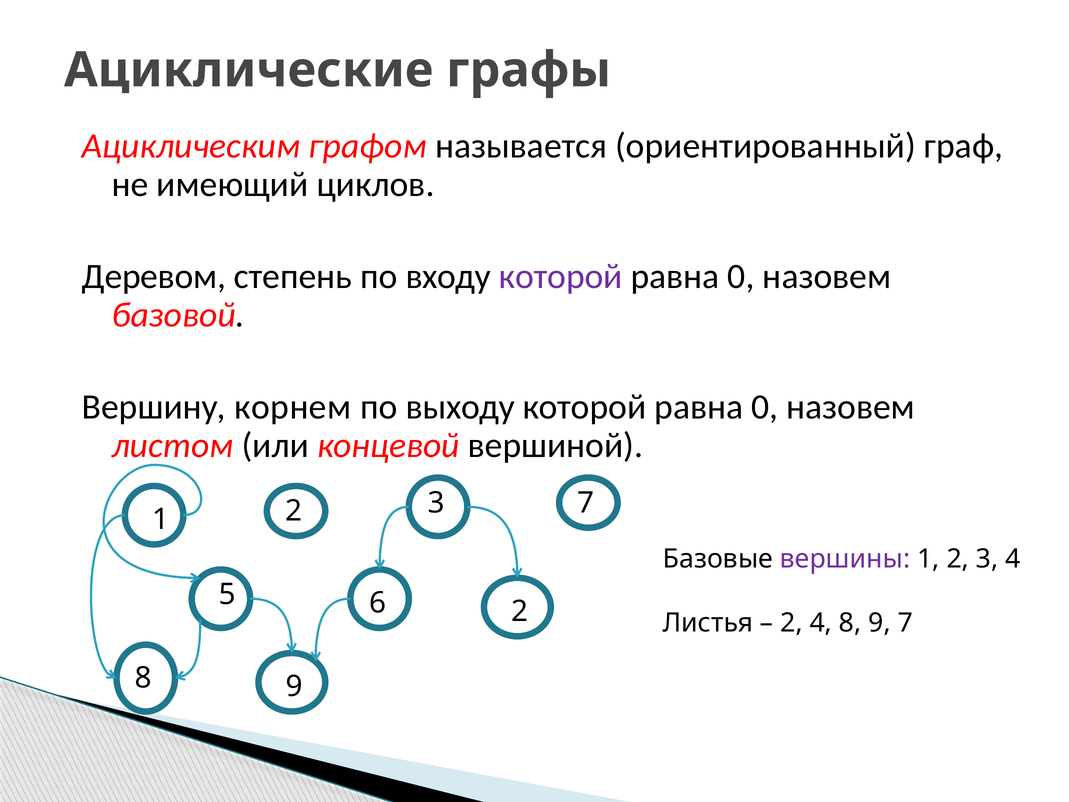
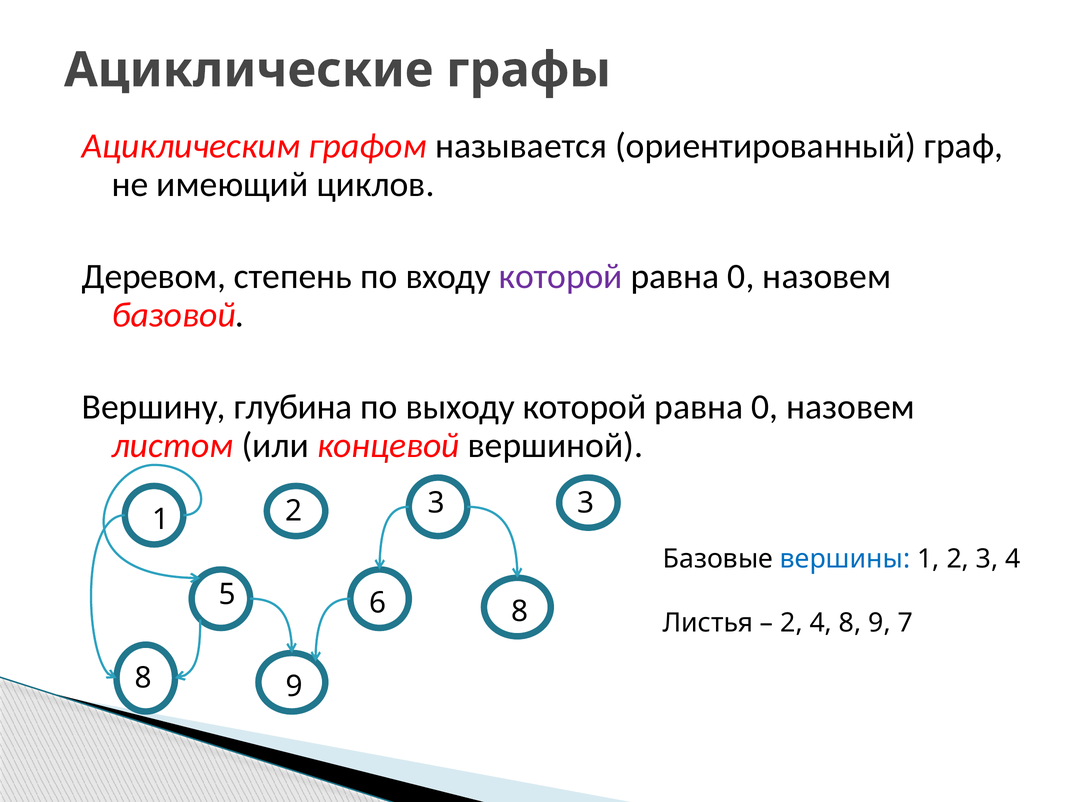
корнем: корнем -> глубина
3 7: 7 -> 3
вершины colour: purple -> blue
6 2: 2 -> 8
